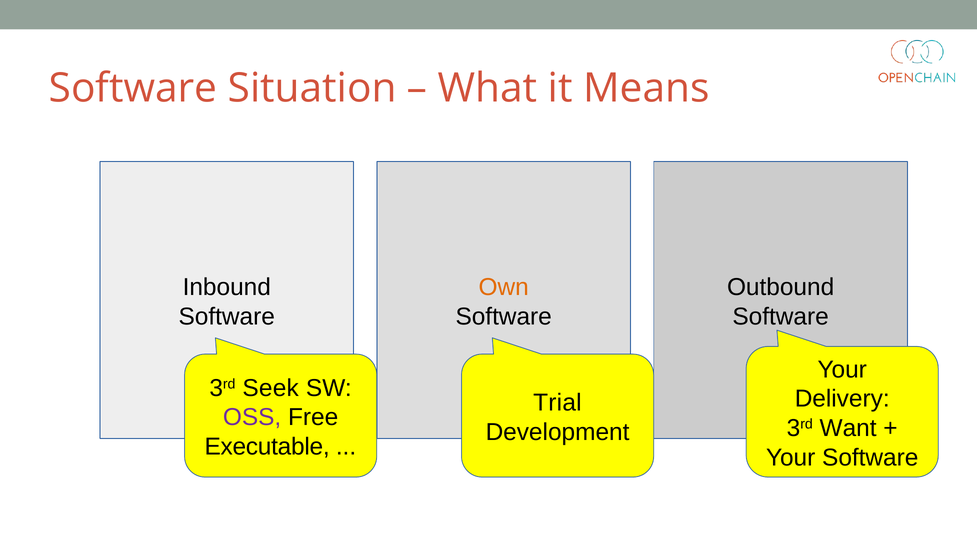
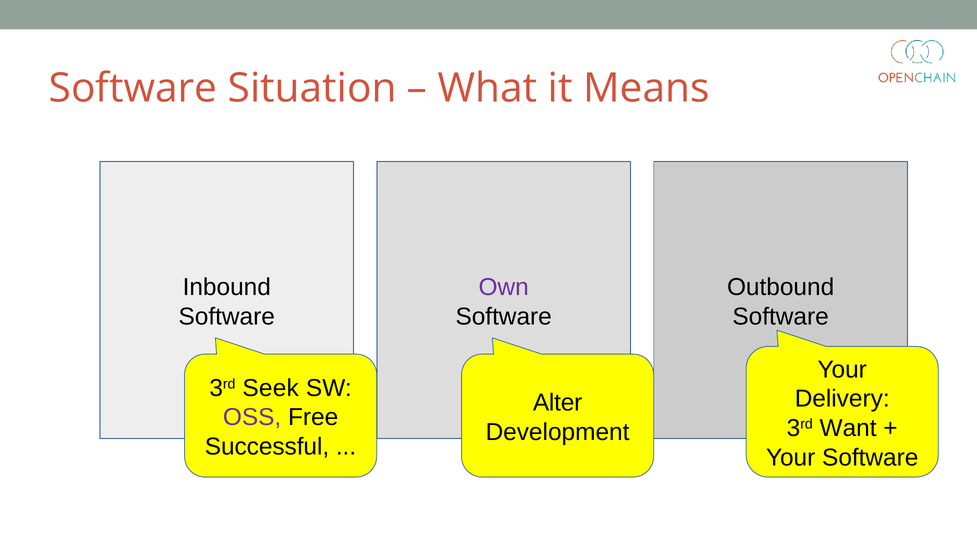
Own colour: orange -> purple
Trial: Trial -> Alter
Executable: Executable -> Successful
